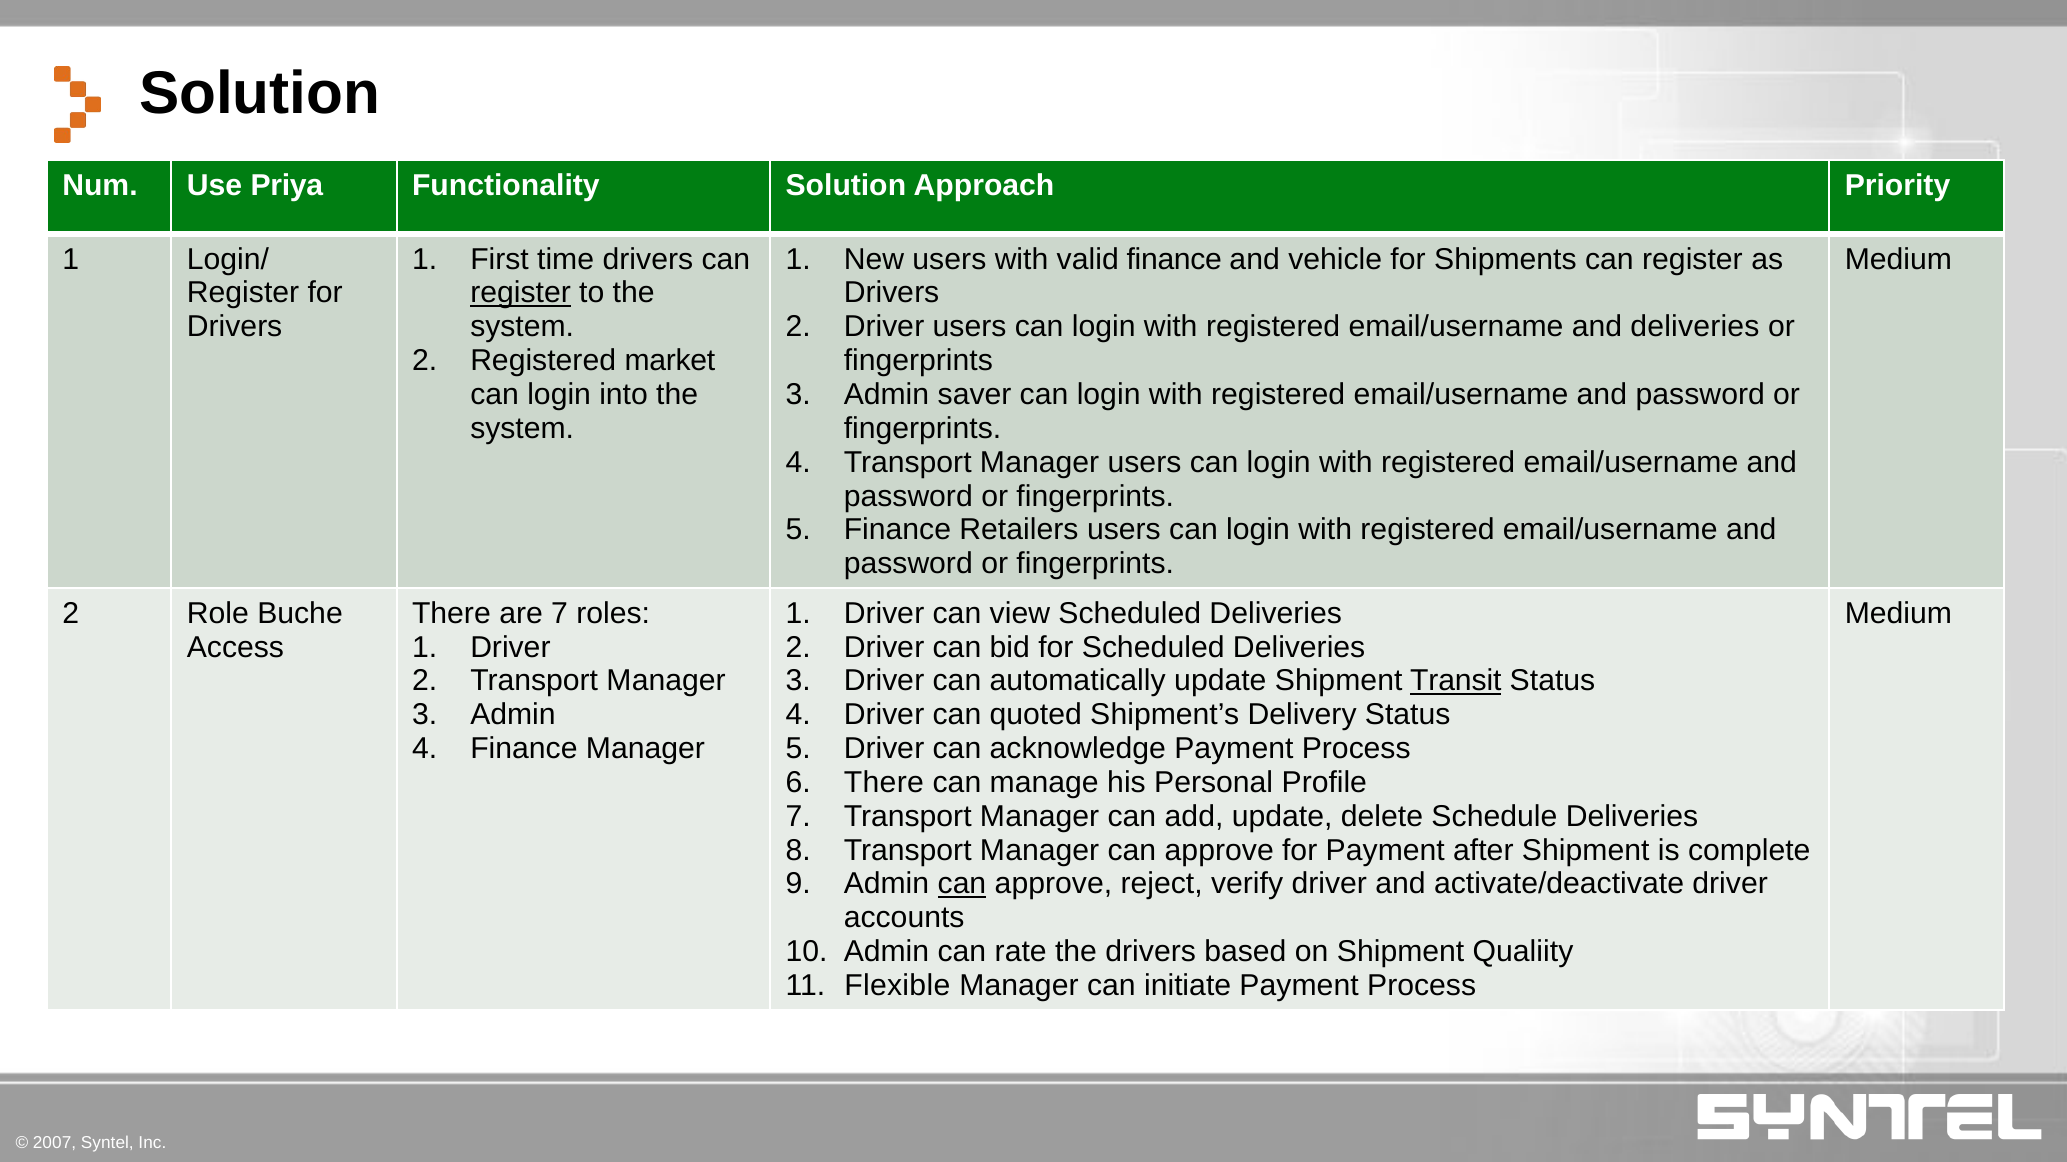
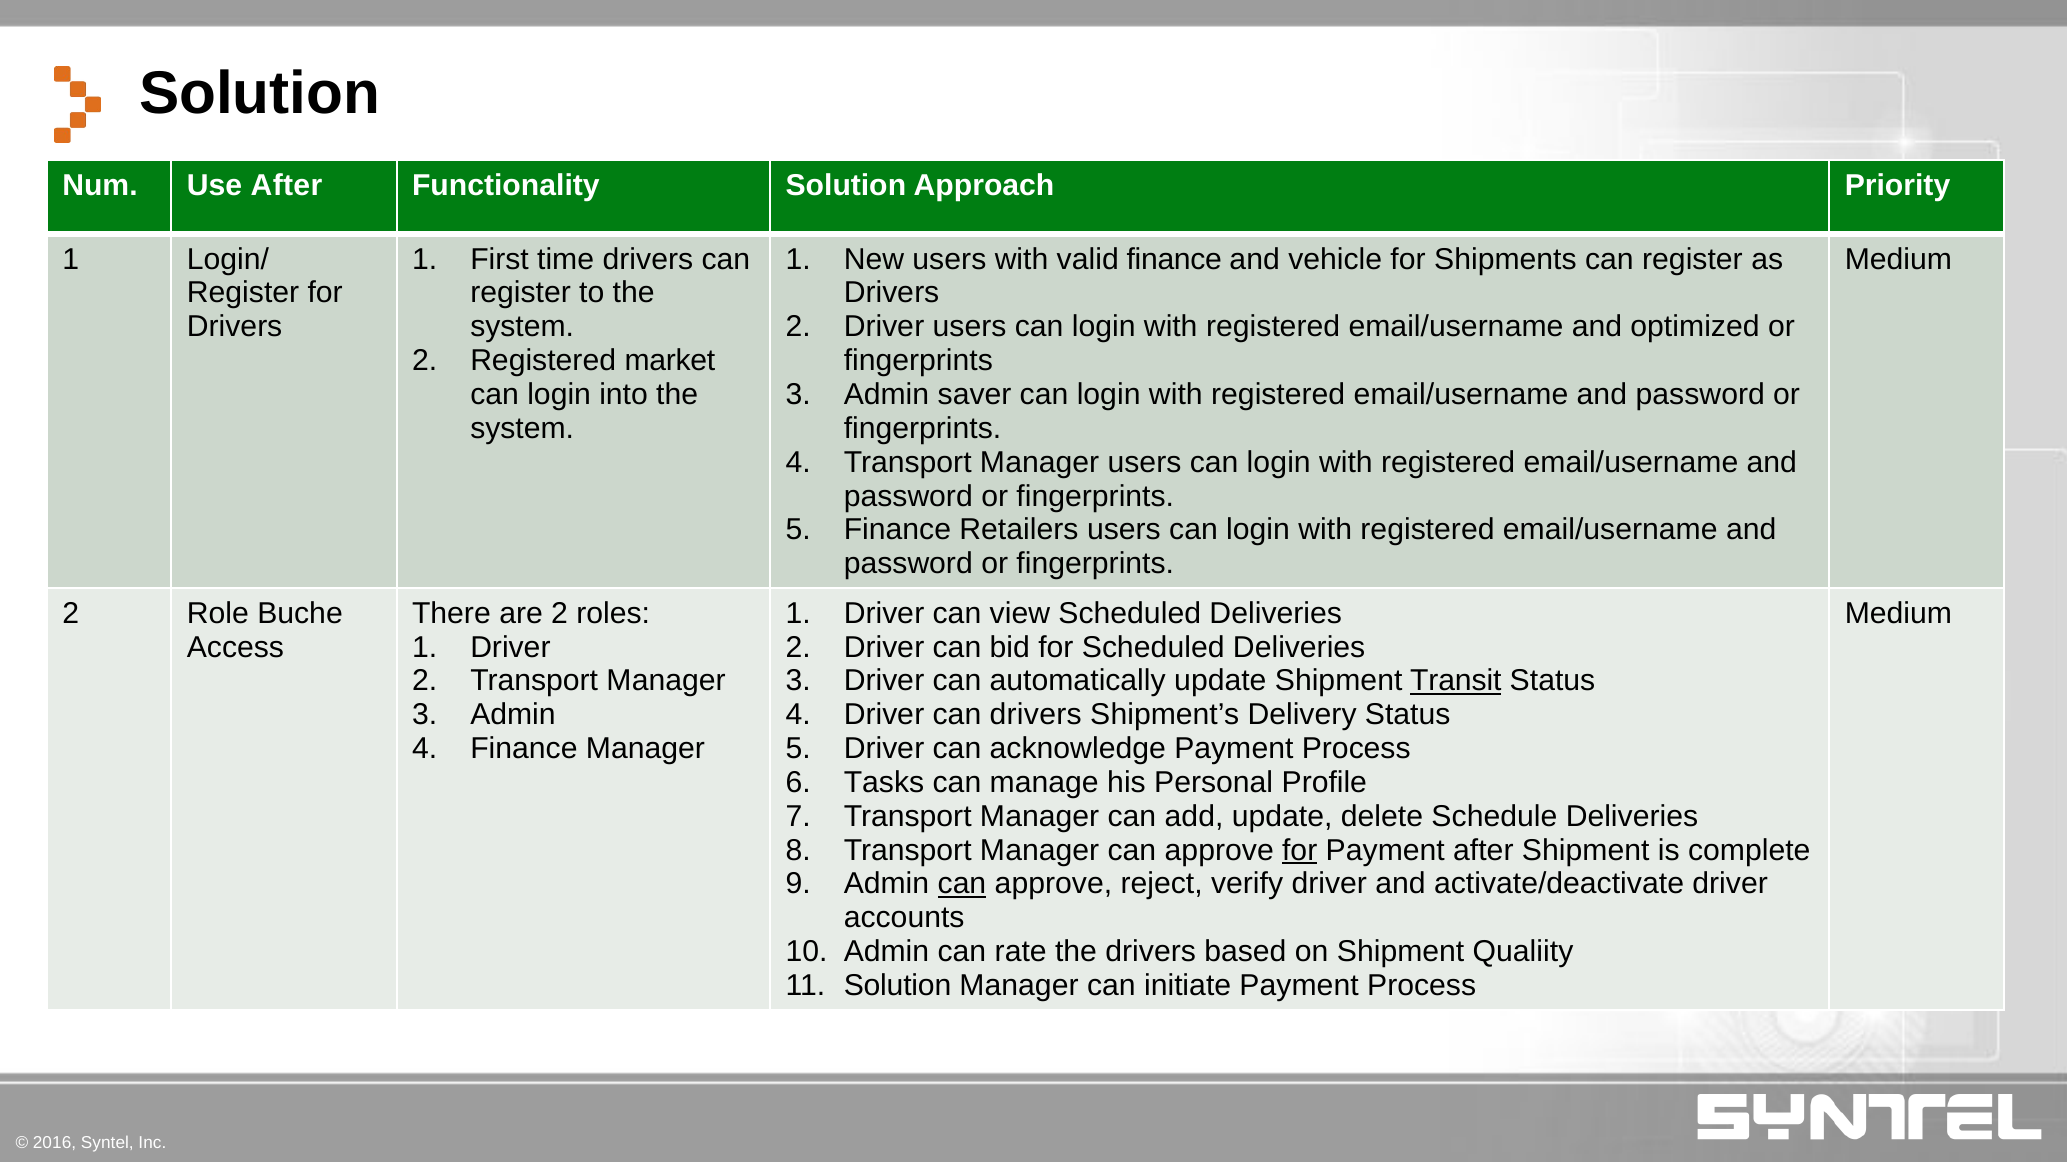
Use Priya: Priya -> After
register at (521, 293) underline: present -> none
and deliveries: deliveries -> optimized
are 7: 7 -> 2
can quoted: quoted -> drivers
There at (884, 783): There -> Tasks
for at (1300, 851) underline: none -> present
Flexible at (897, 986): Flexible -> Solution
2007: 2007 -> 2016
